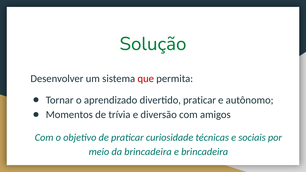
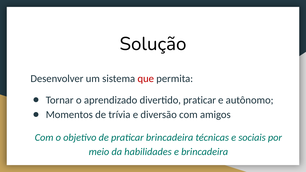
Solução colour: green -> black
praticar curiosidade: curiosidade -> brincadeira
da brincadeira: brincadeira -> habilidades
